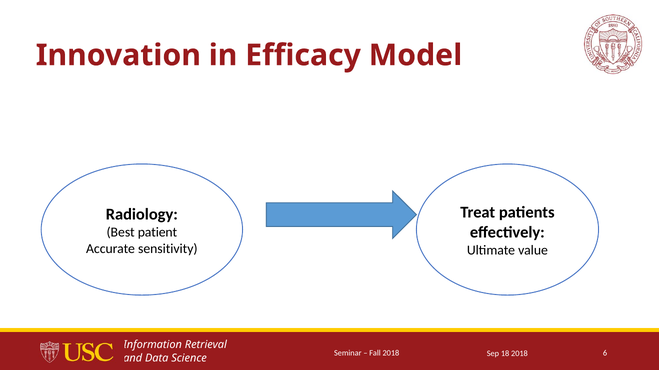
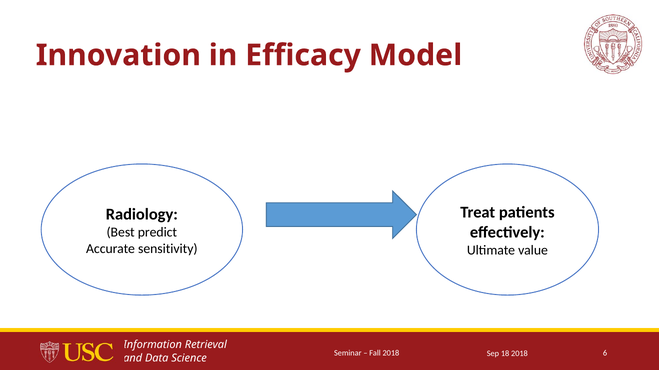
patient: patient -> predict
